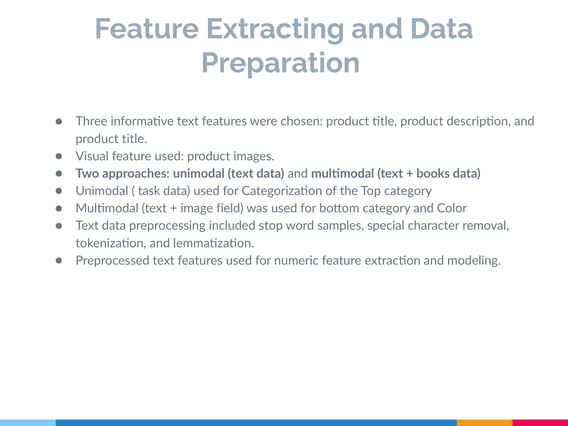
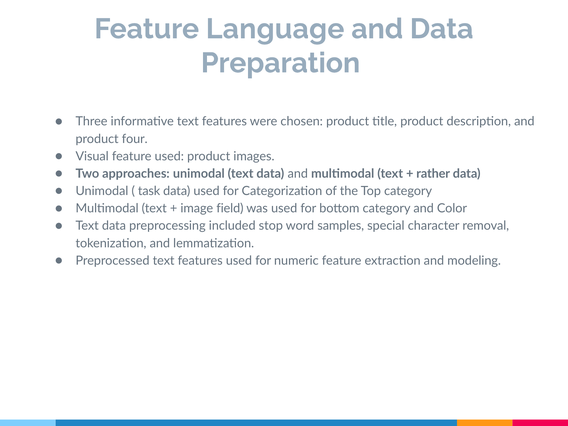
Extracting: Extracting -> Language
title at (135, 139): title -> four
books: books -> rather
